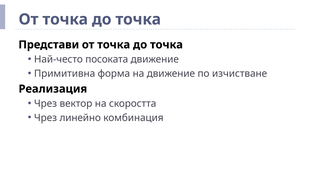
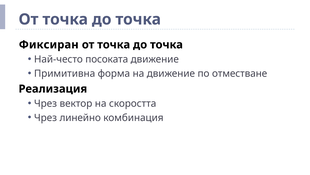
Представи: Представи -> Фиксиран
изчистване: изчистване -> отместване
